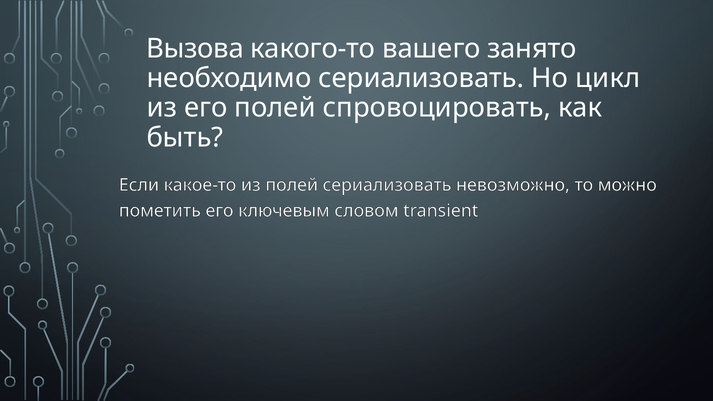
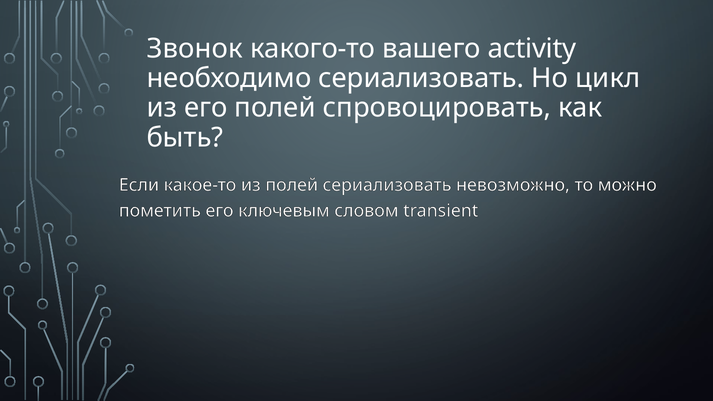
Вызова: Вызова -> Звонок
занято: занято -> activity
